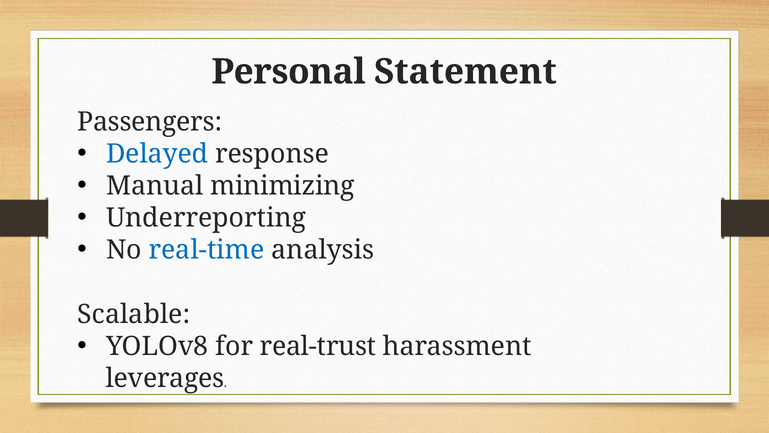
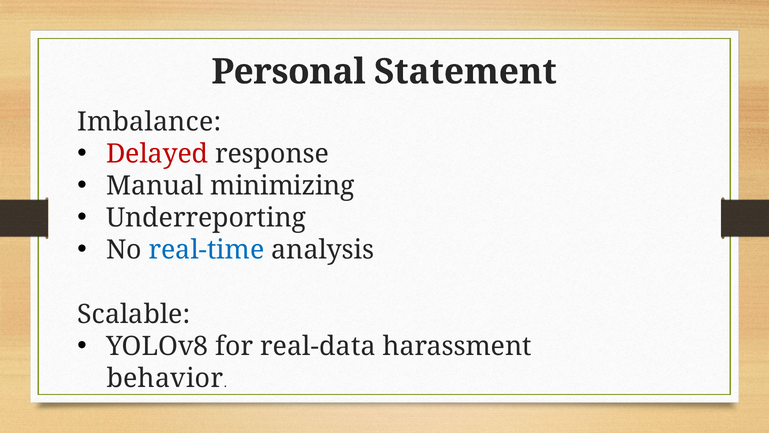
Passengers: Passengers -> Imbalance
Delayed colour: blue -> red
real-trust: real-trust -> real-data
leverages: leverages -> behavior
